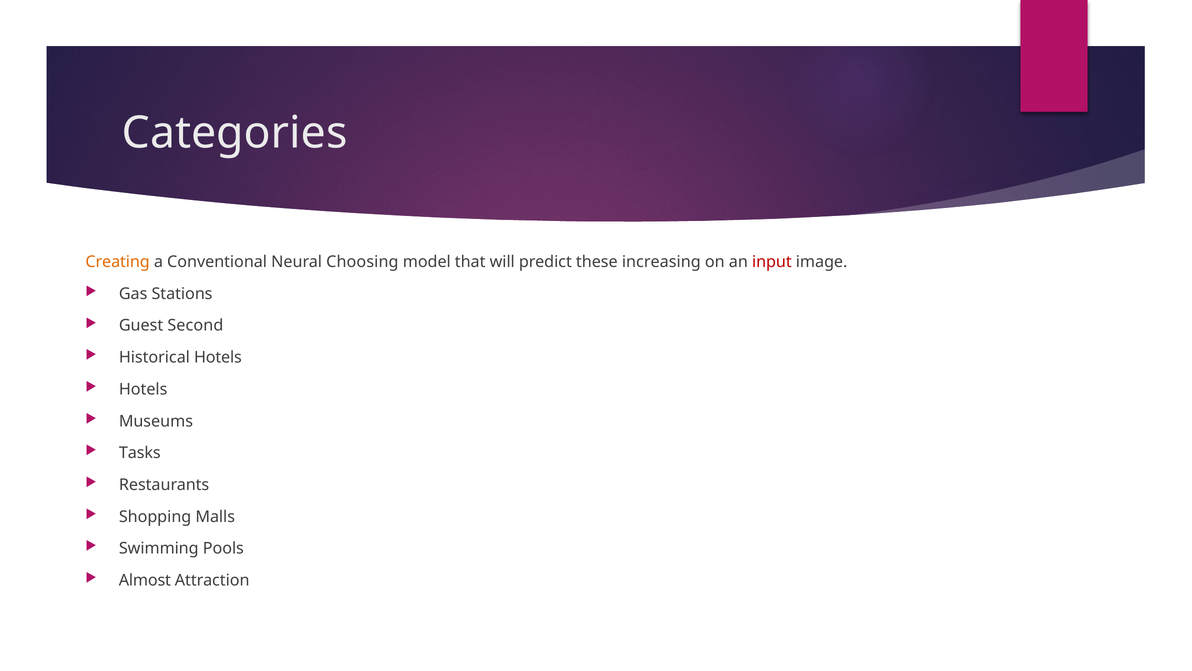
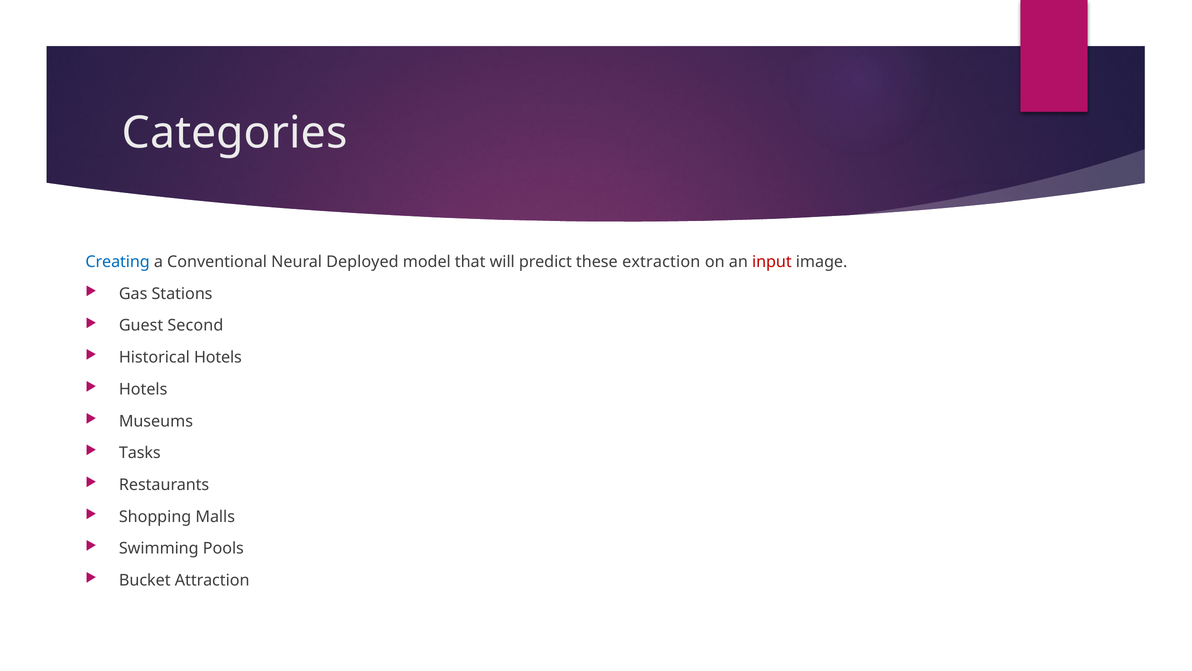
Creating colour: orange -> blue
Choosing: Choosing -> Deployed
increasing: increasing -> extraction
Almost: Almost -> Bucket
